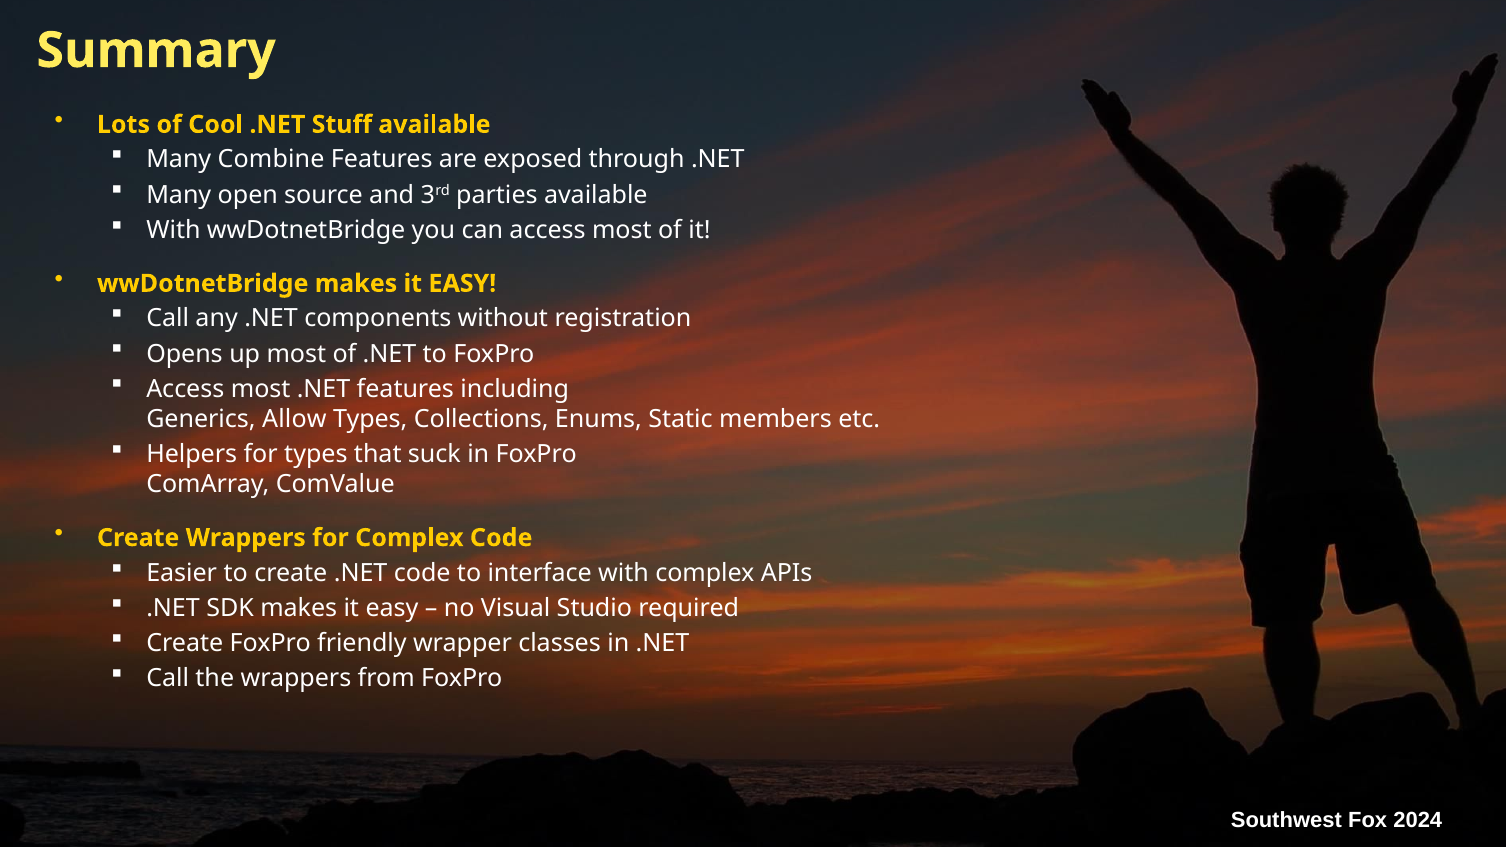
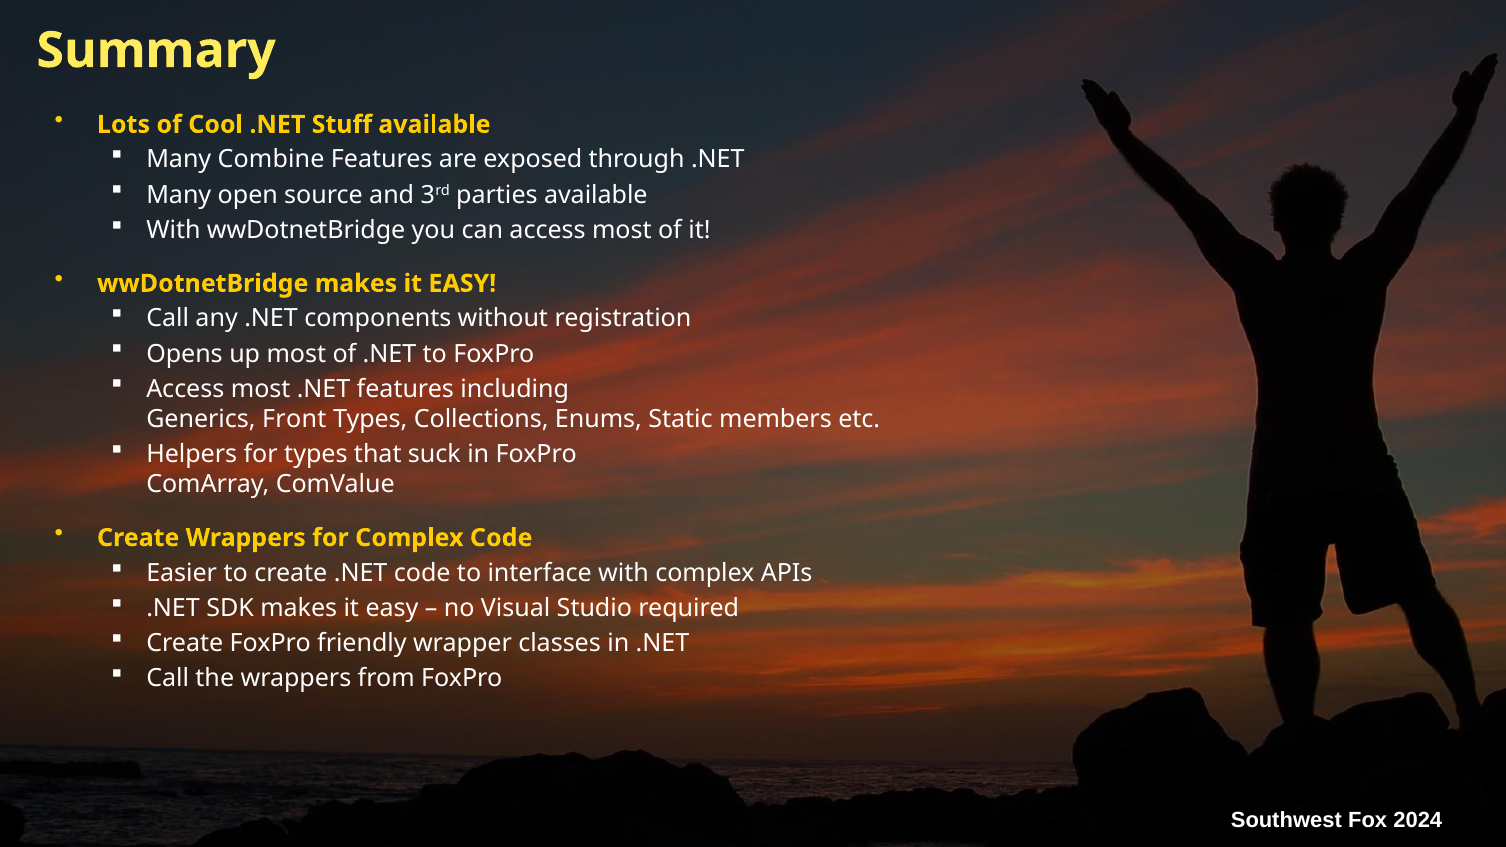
Allow: Allow -> Front
